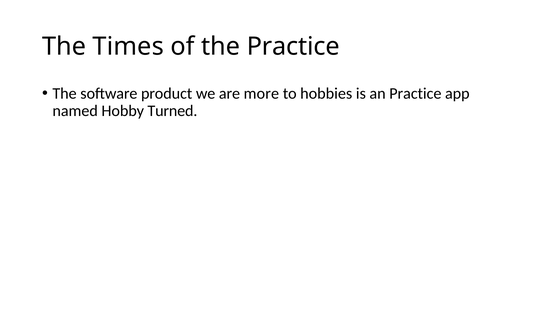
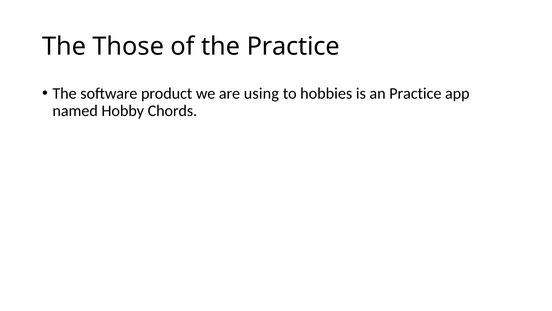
Times: Times -> Those
more: more -> using
Turned: Turned -> Chords
